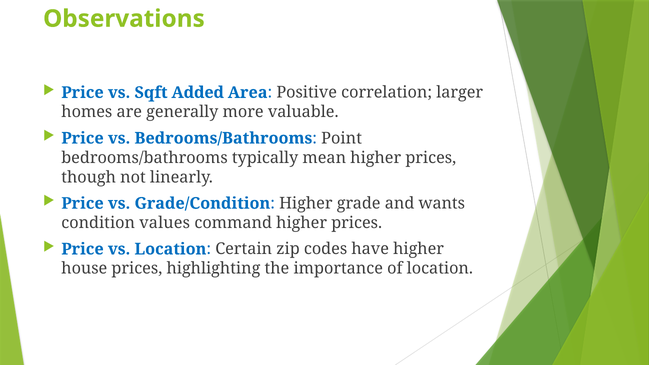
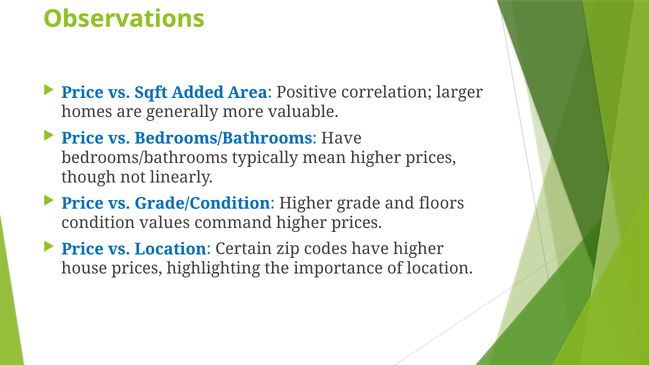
Bedrooms/Bathrooms Point: Point -> Have
wants: wants -> floors
